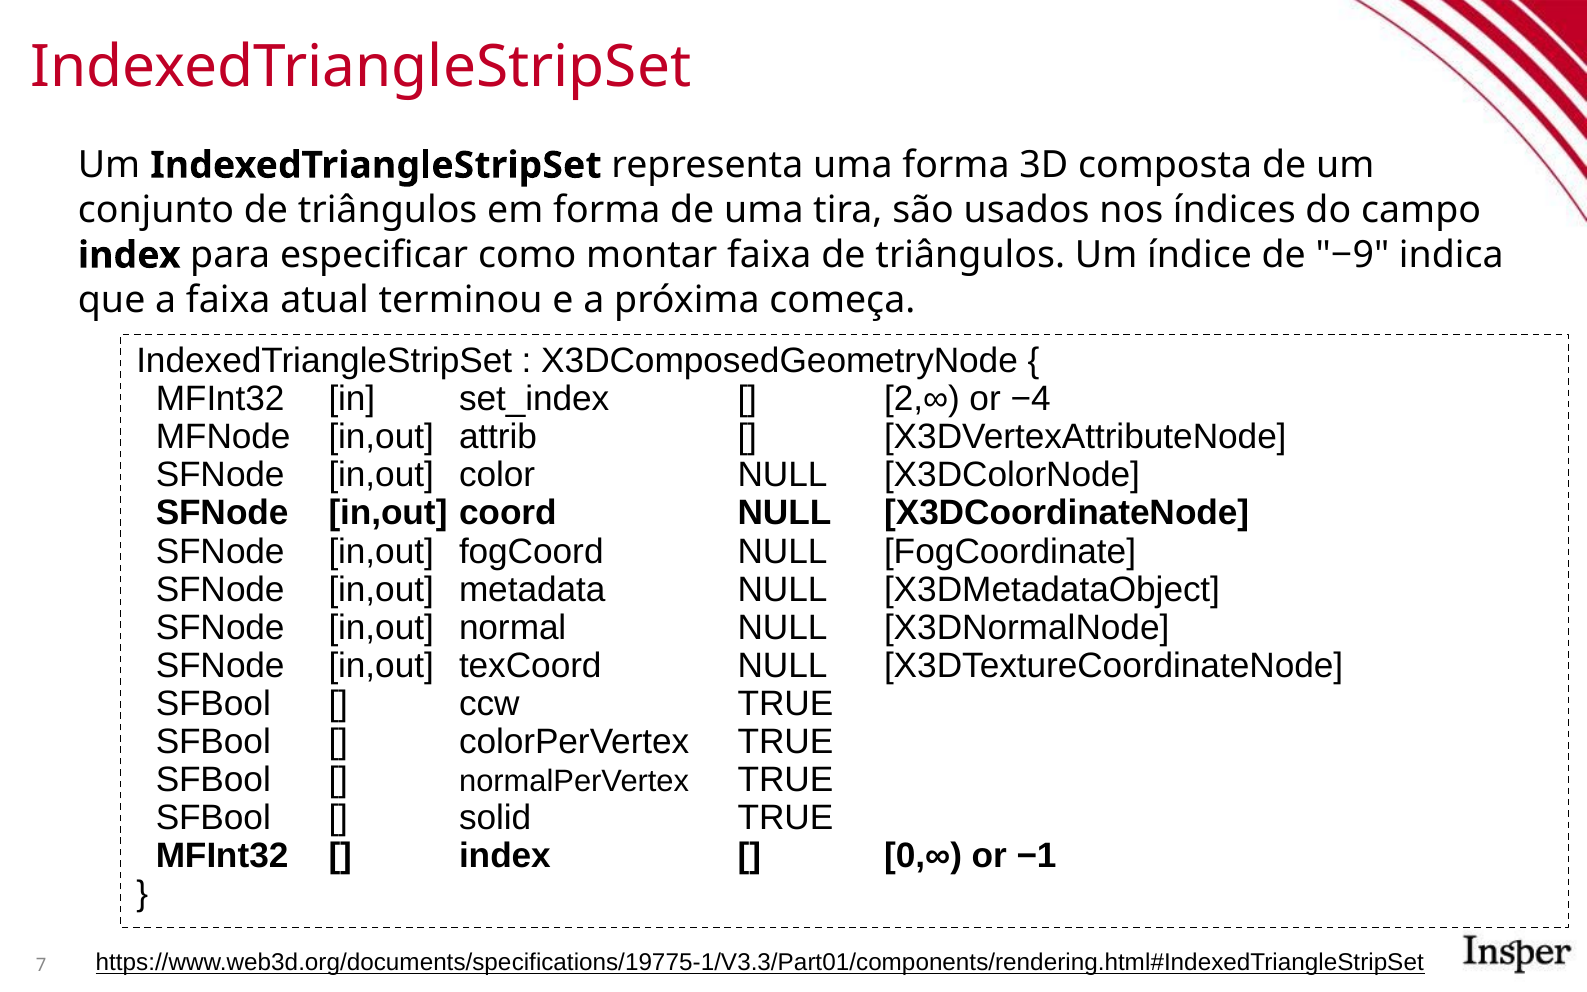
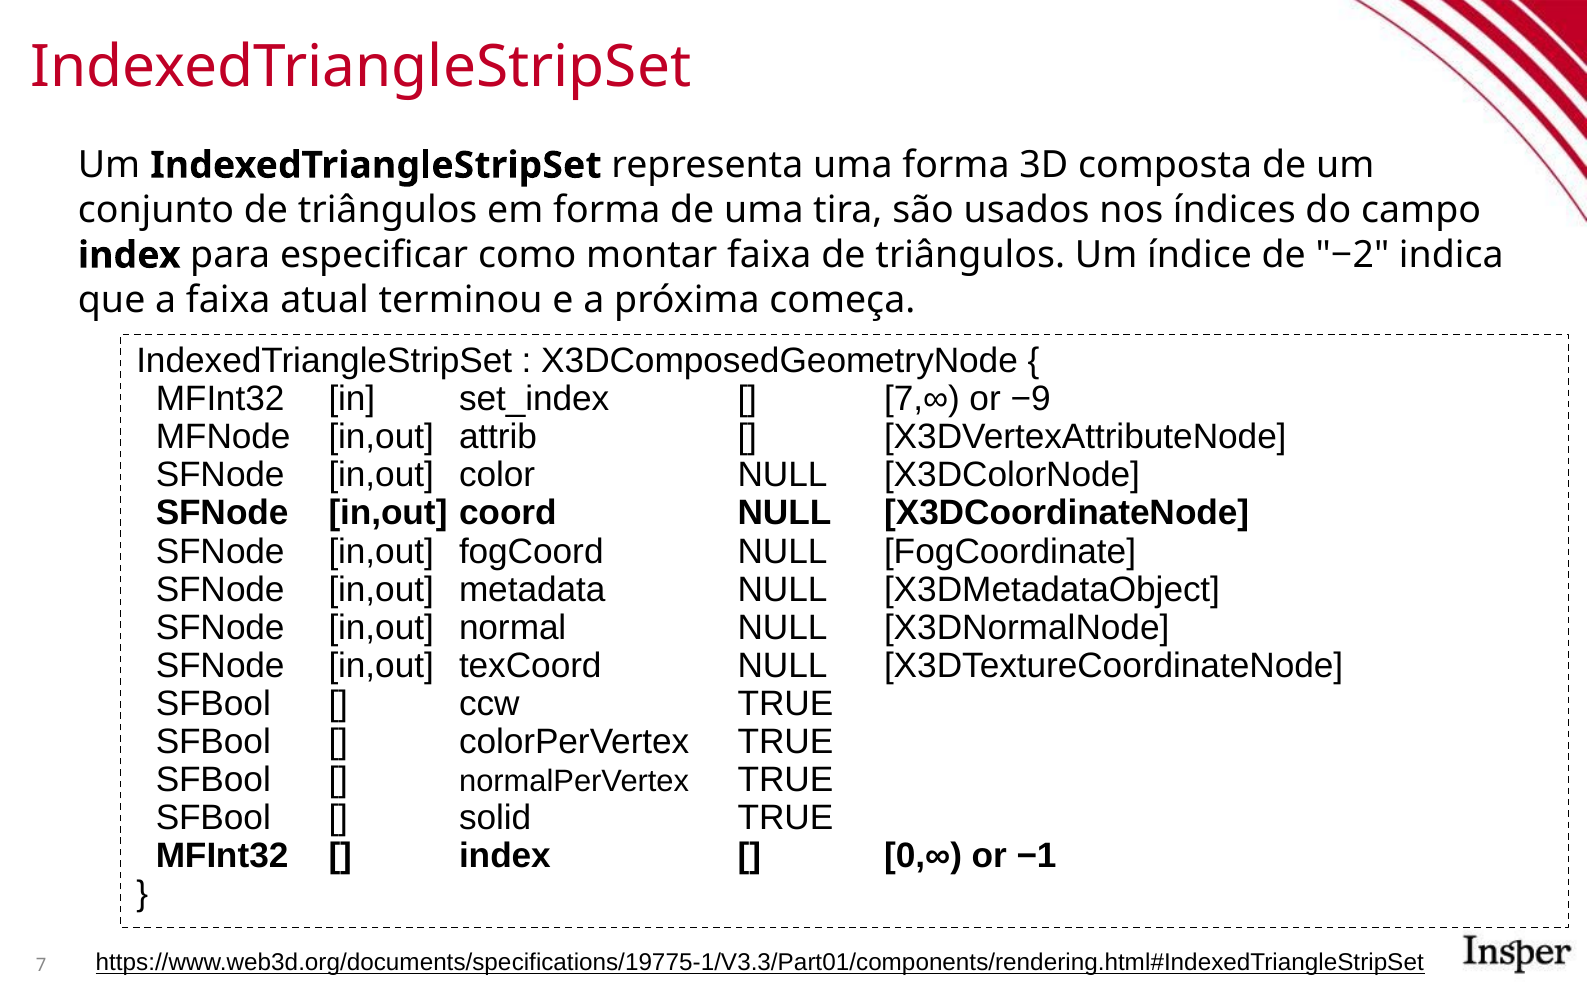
−9: −9 -> −2
2,∞: 2,∞ -> 7,∞
−4: −4 -> −9
